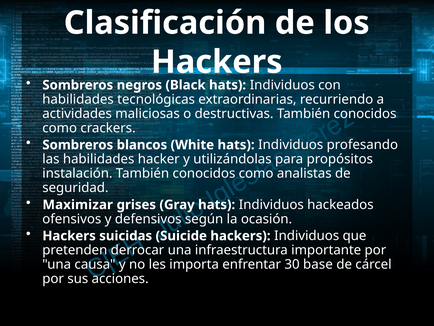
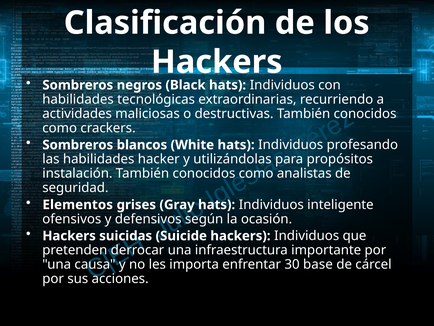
Maximizar: Maximizar -> Elementos
hackeados: hackeados -> inteligente
